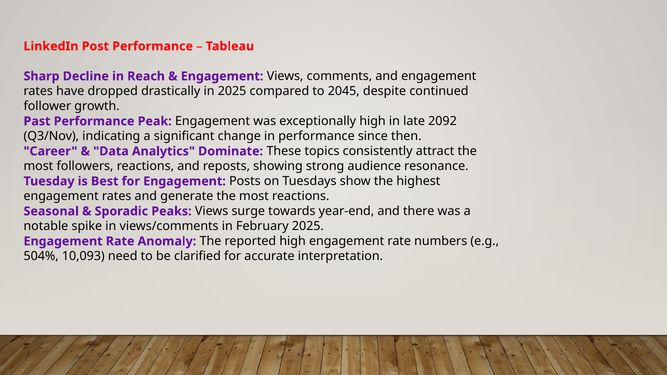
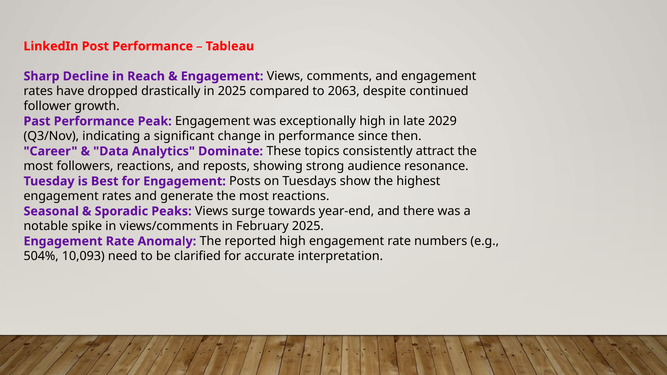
2045: 2045 -> 2063
2092: 2092 -> 2029
